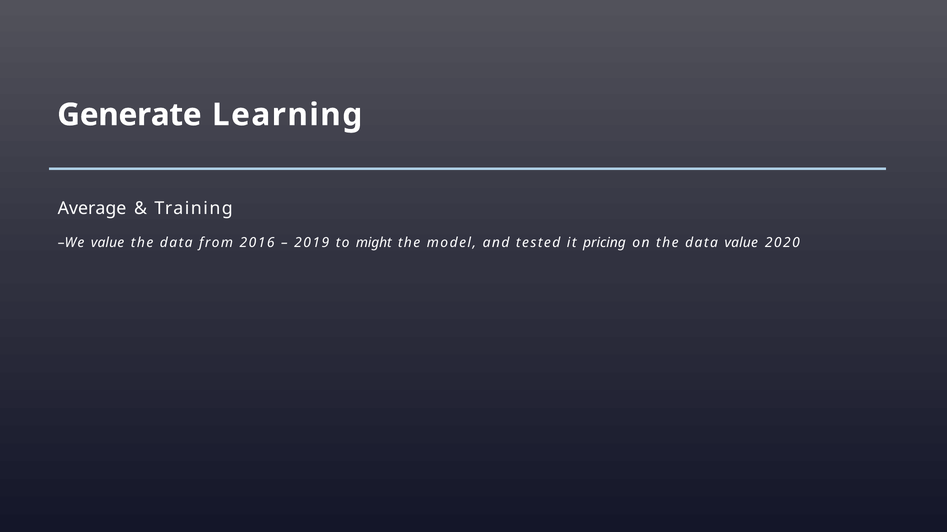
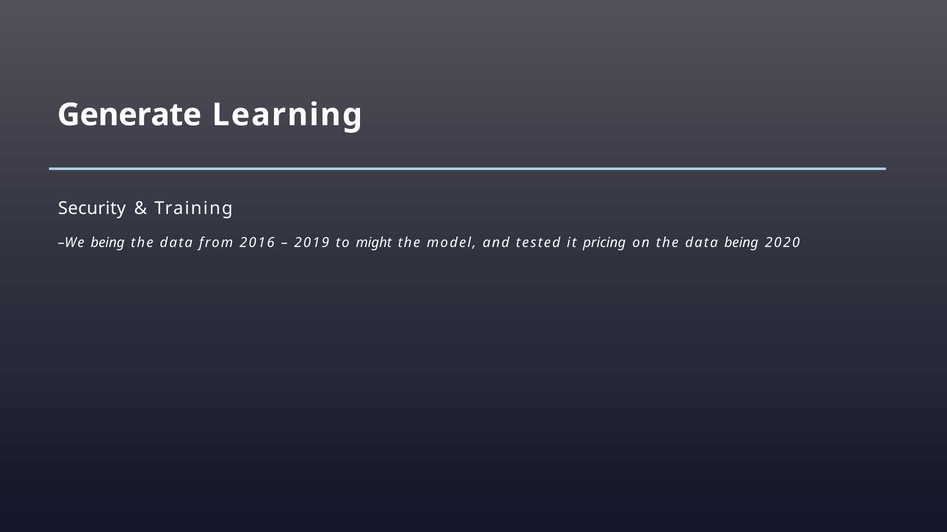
Average: Average -> Security
We value: value -> being
data value: value -> being
